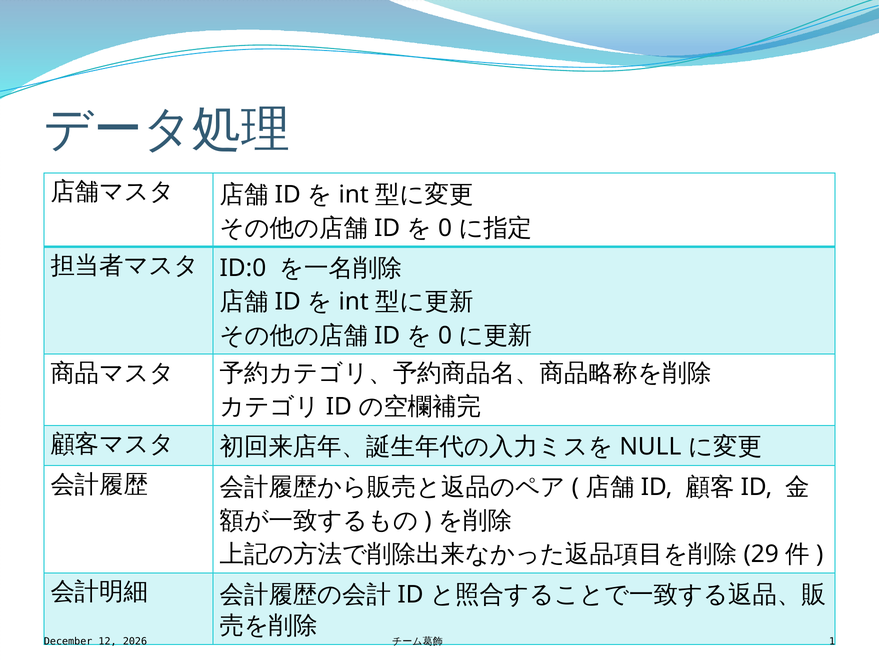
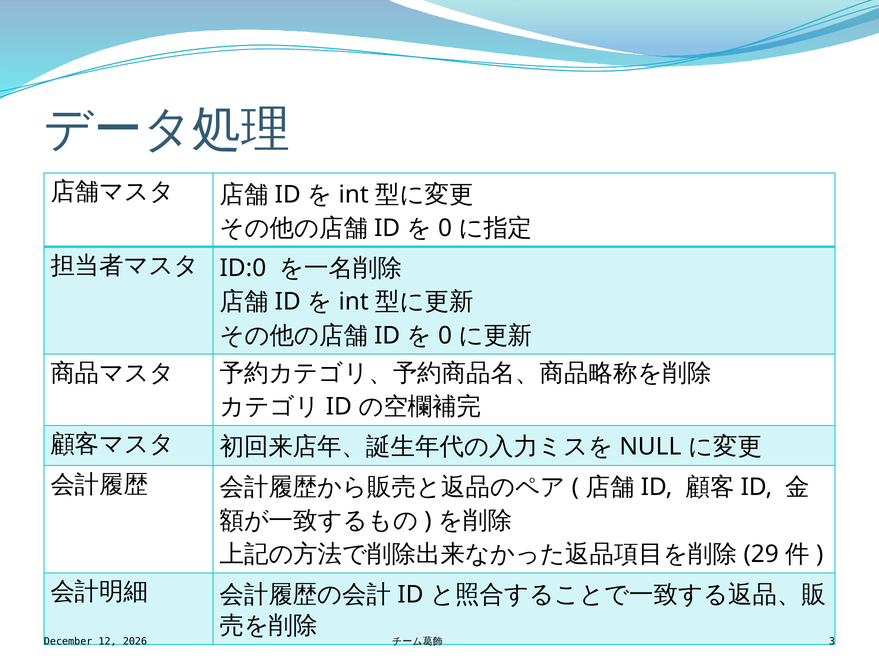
1: 1 -> 3
